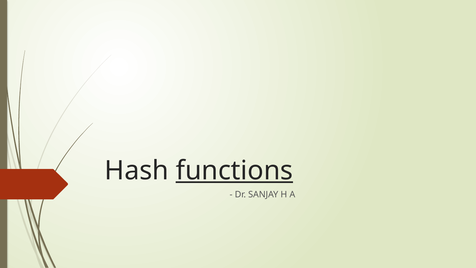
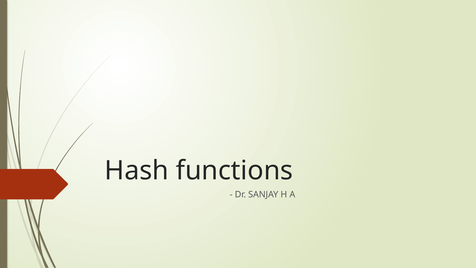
functions underline: present -> none
